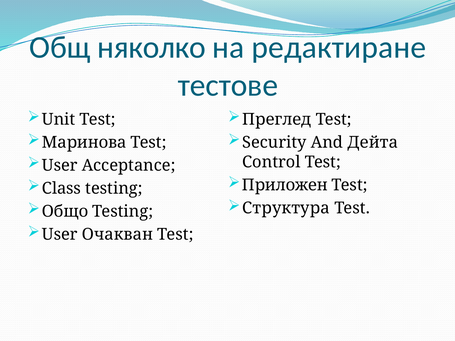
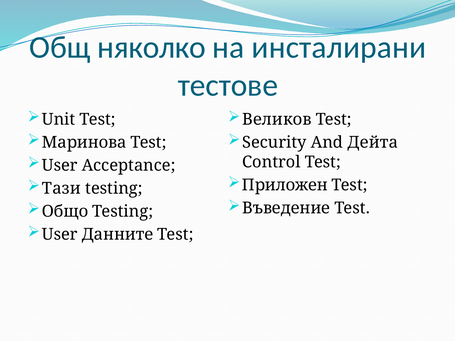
редактиране: редактиране -> инсталирани
Преглед: Преглед -> Великов
Class: Class -> Тази
Структура: Структура -> Въведение
Очакван: Очакван -> Данните
